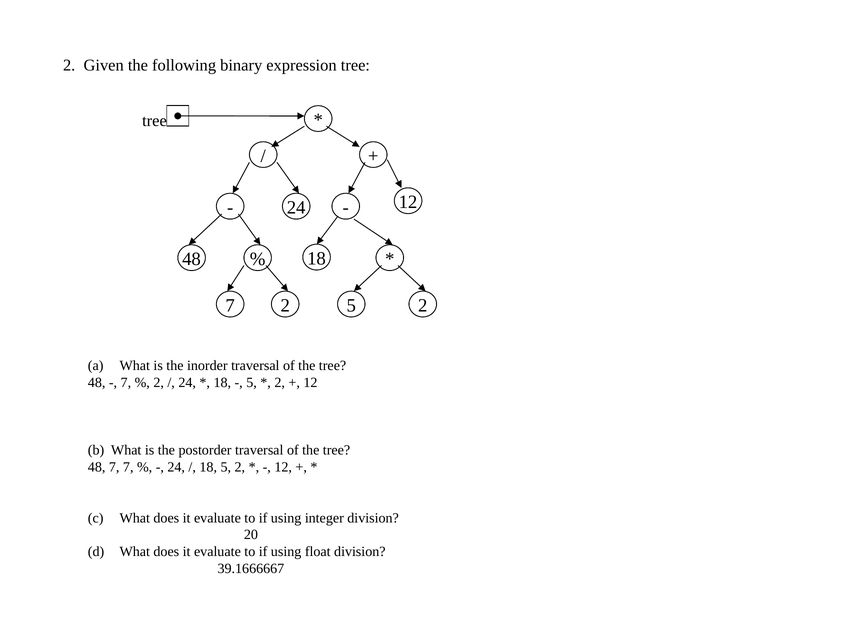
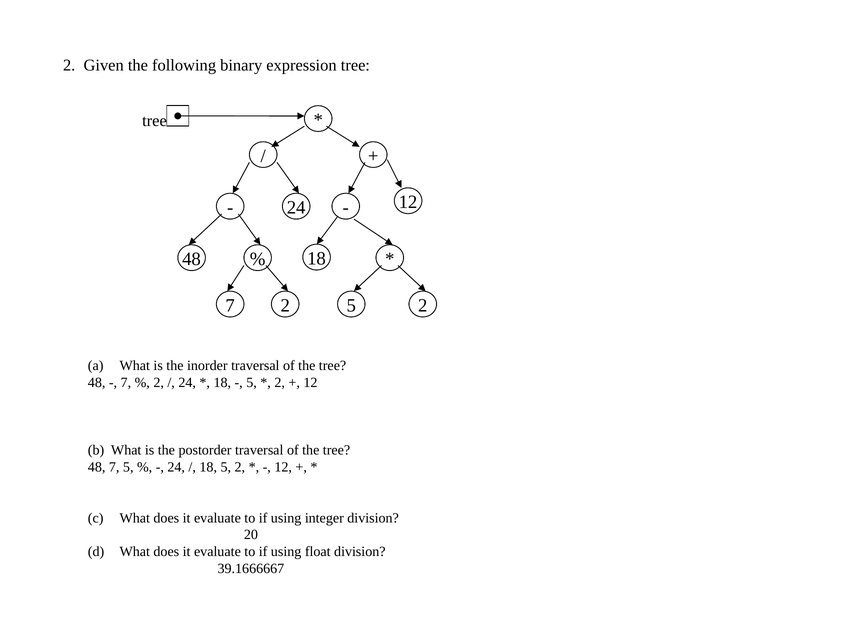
7 7: 7 -> 5
